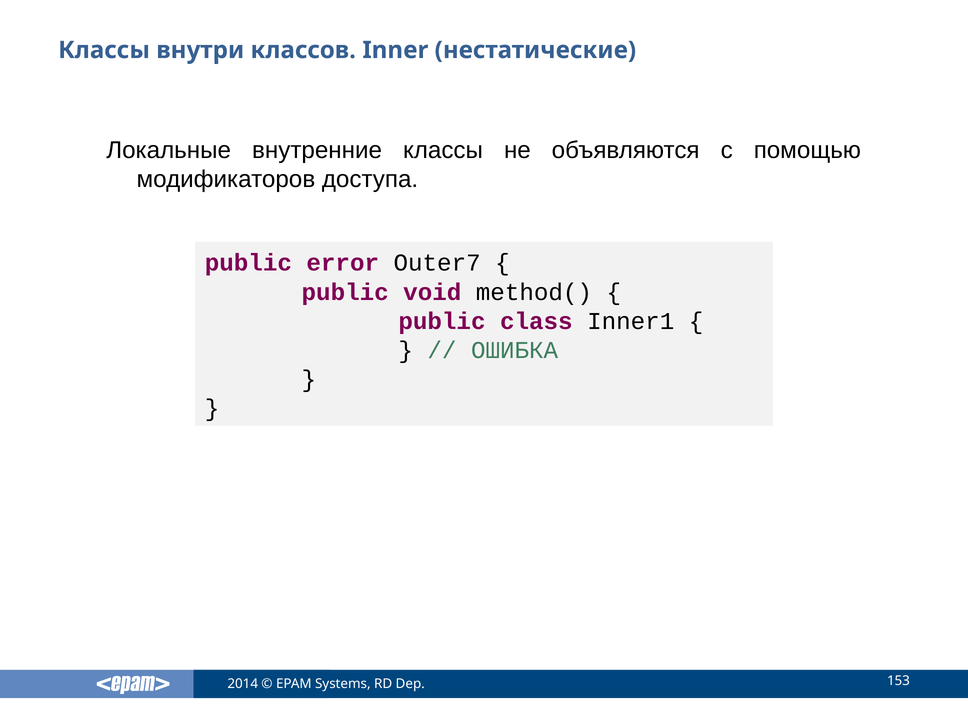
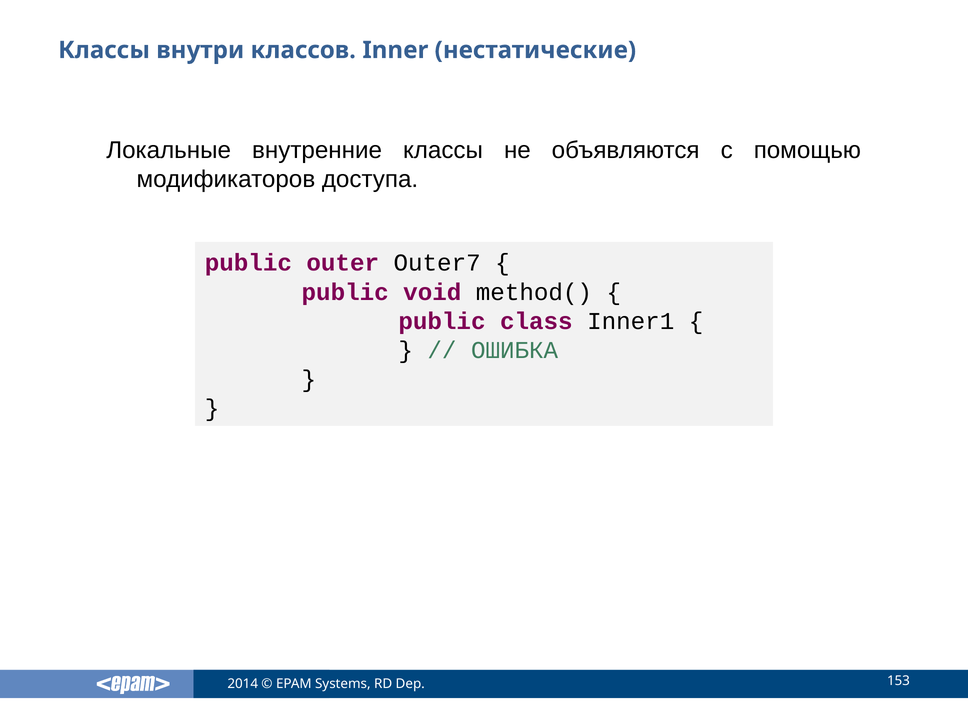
error: error -> outer
